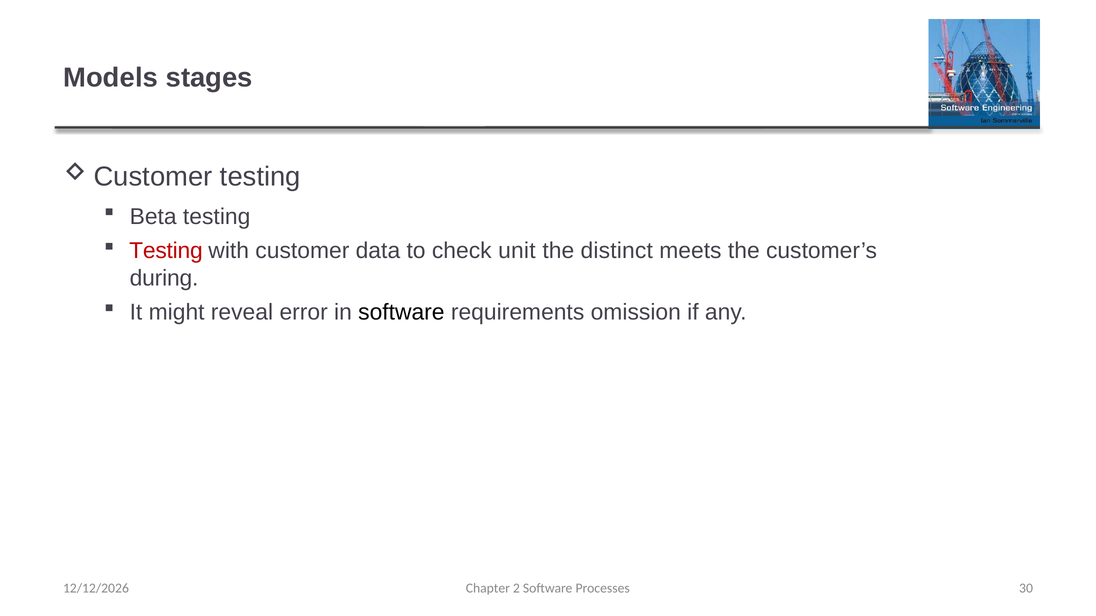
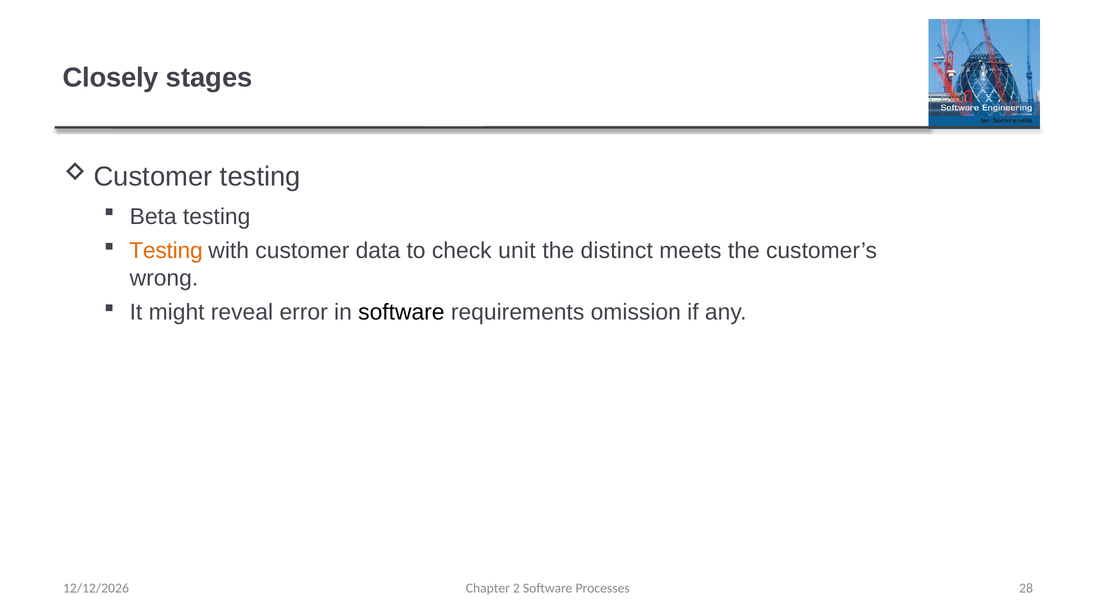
Models: Models -> Closely
Testing at (166, 251) colour: red -> orange
during: during -> wrong
30: 30 -> 28
